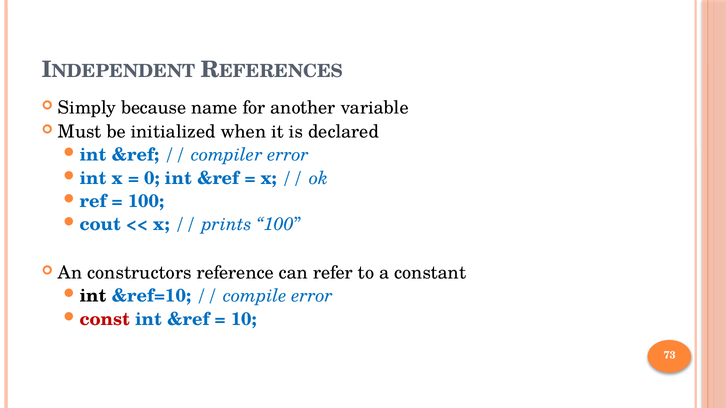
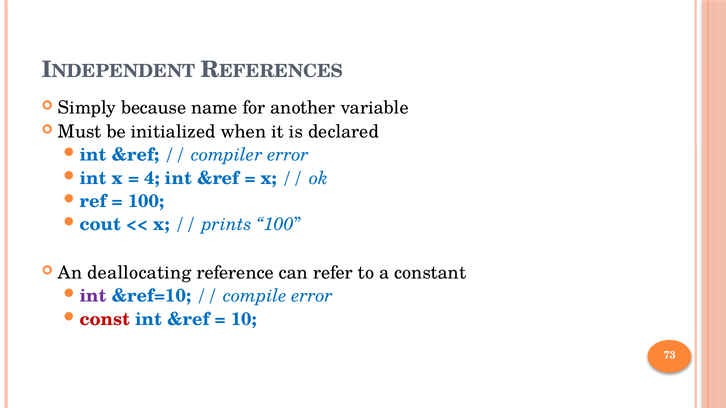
0: 0 -> 4
constructors: constructors -> deallocating
int at (93, 296) colour: black -> purple
